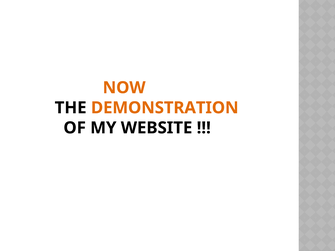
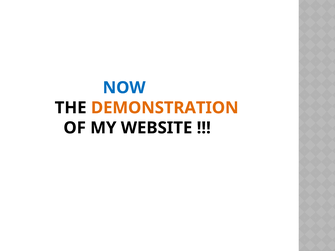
NOW colour: orange -> blue
